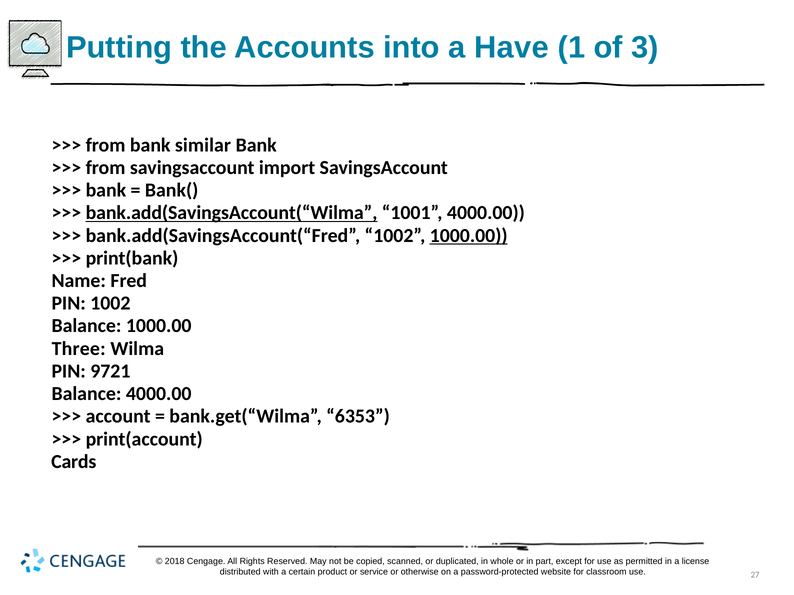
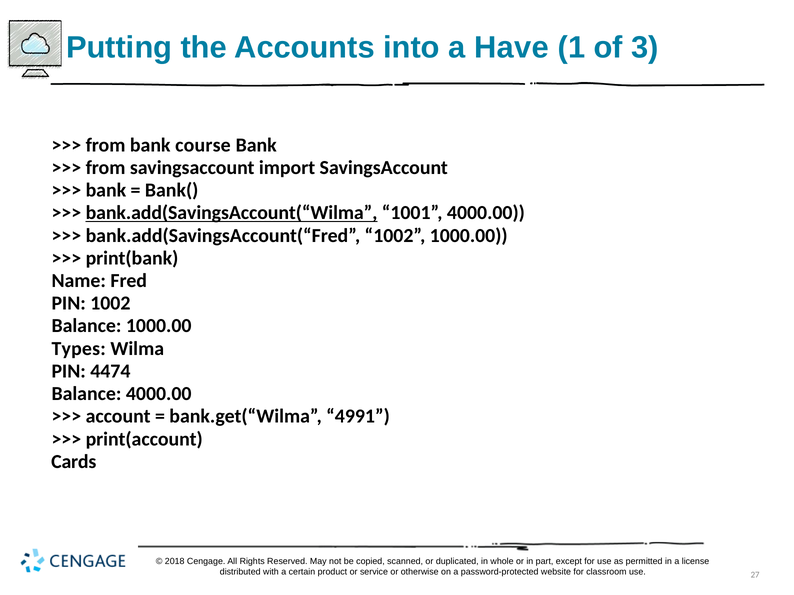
similar: similar -> course
1000.00 at (469, 236) underline: present -> none
Three: Three -> Types
9721: 9721 -> 4474
6353: 6353 -> 4991
